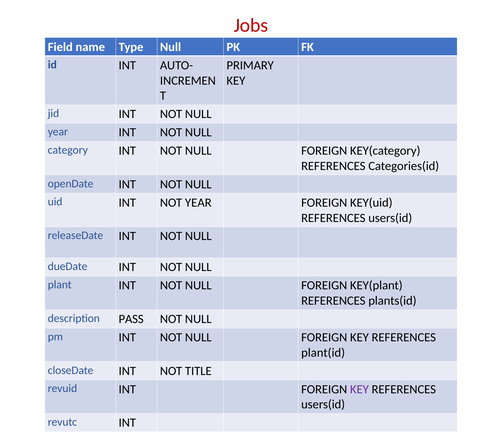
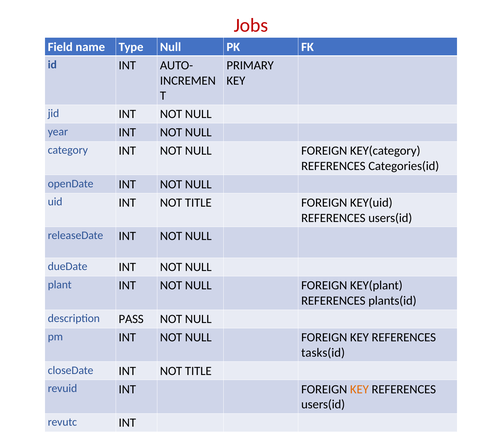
uid INT NOT YEAR: YEAR -> TITLE
plant(id: plant(id -> tasks(id
KEY at (359, 389) colour: purple -> orange
